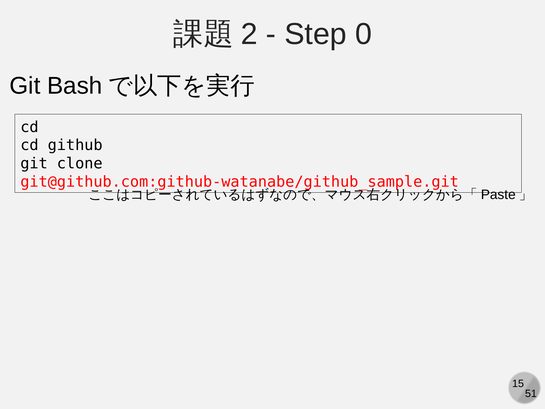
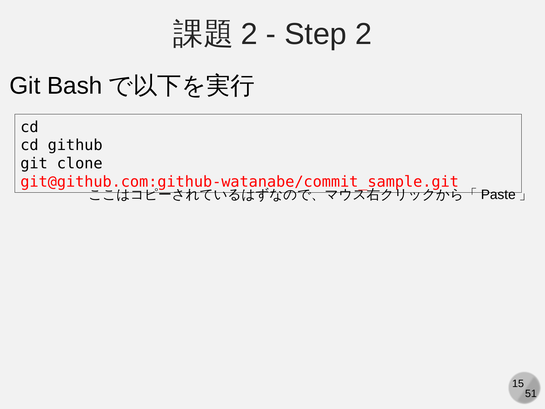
Step 0: 0 -> 2
git@github.com:github-watanabe/github_sample.git: git@github.com:github-watanabe/github_sample.git -> git@github.com:github-watanabe/commit_sample.git
